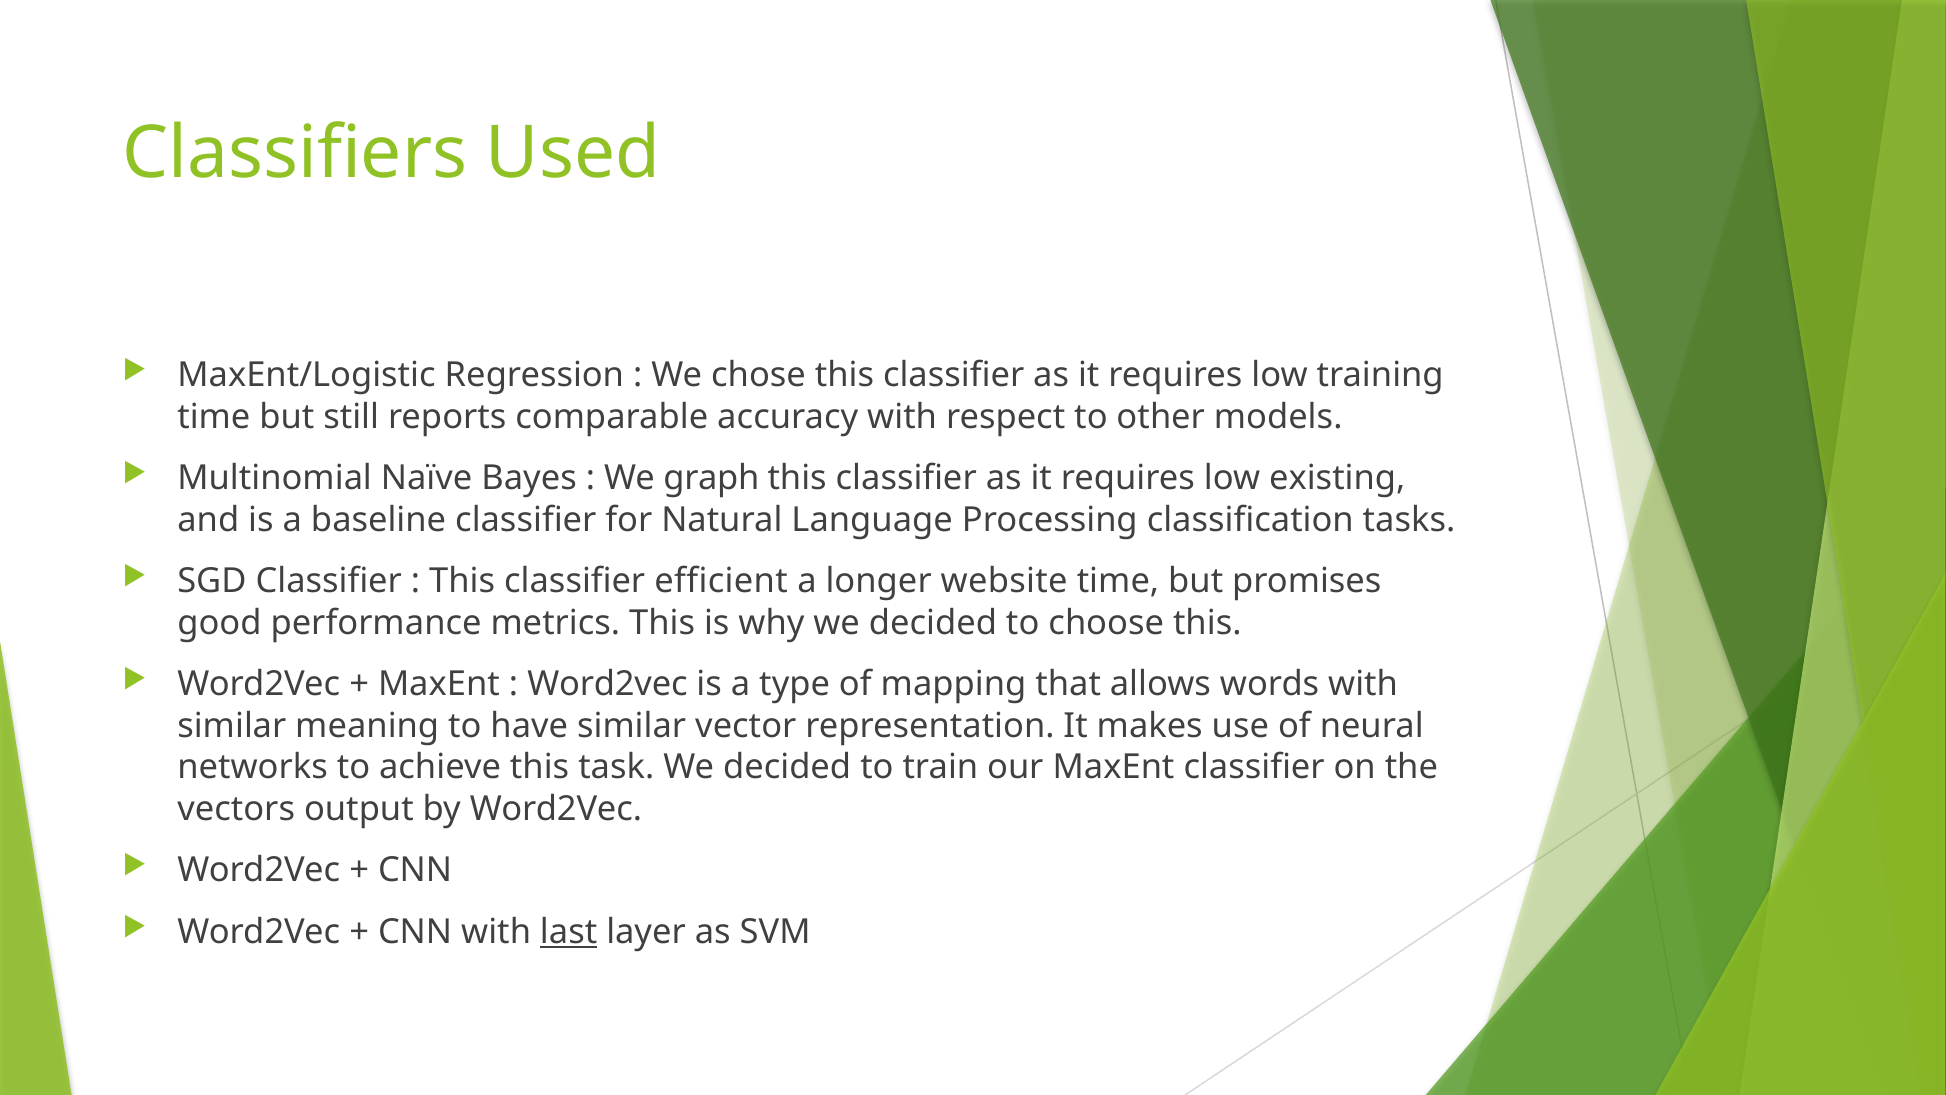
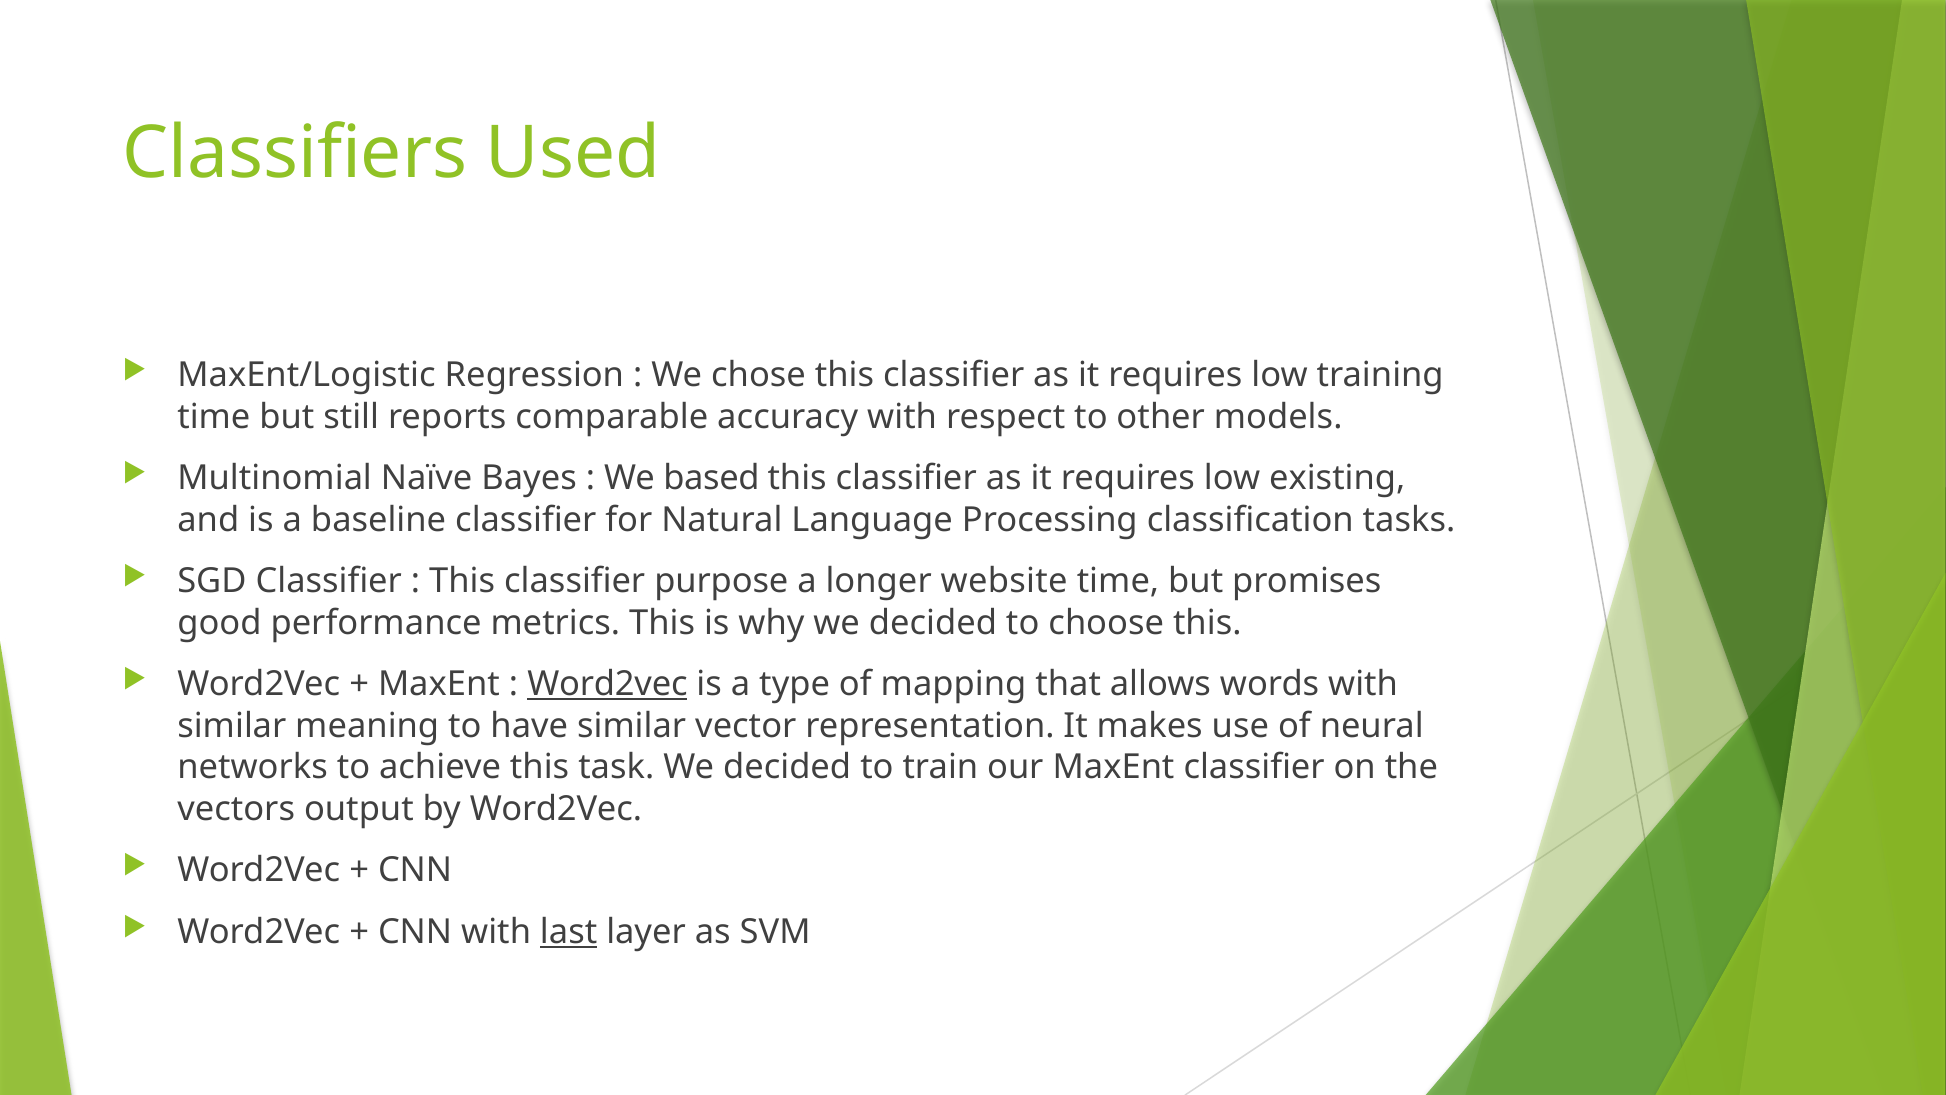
graph: graph -> based
efficient: efficient -> purpose
Word2vec at (607, 684) underline: none -> present
